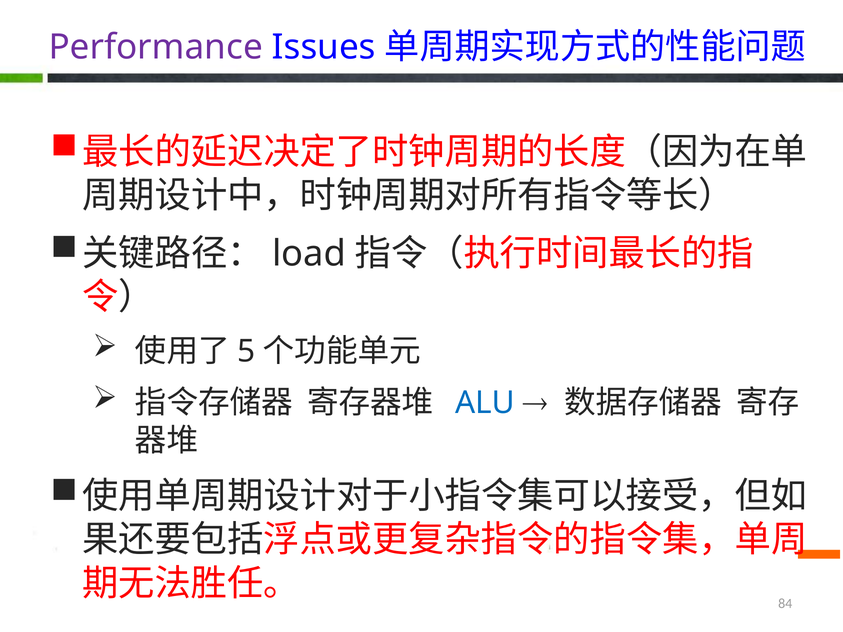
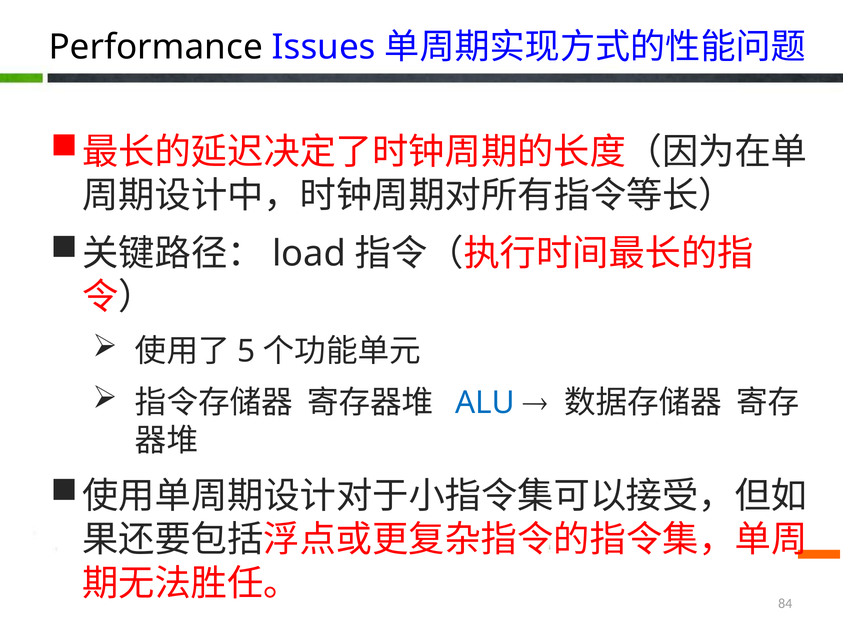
Performance colour: purple -> black
